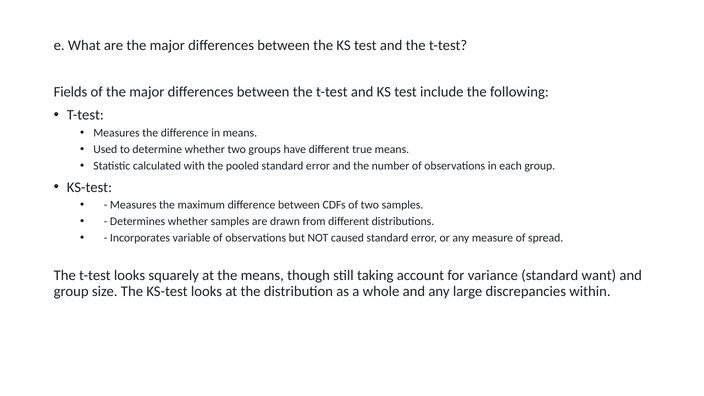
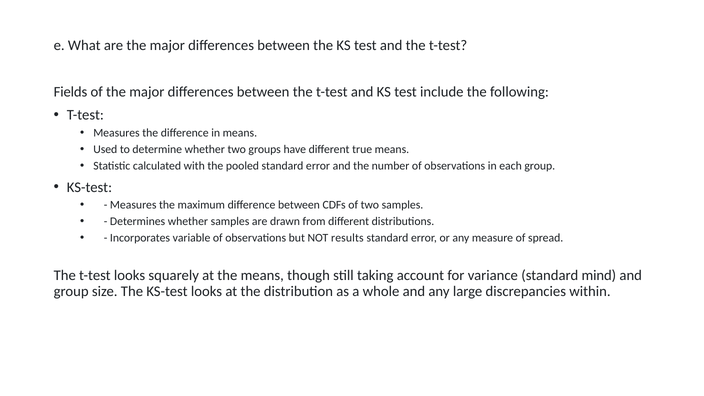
caused: caused -> results
want: want -> mind
